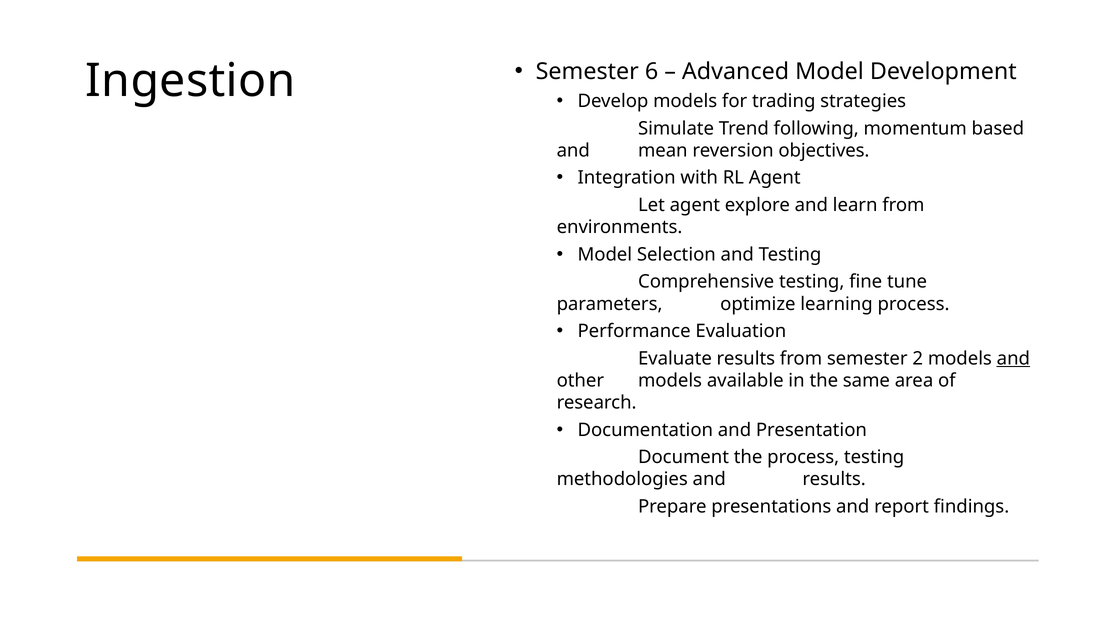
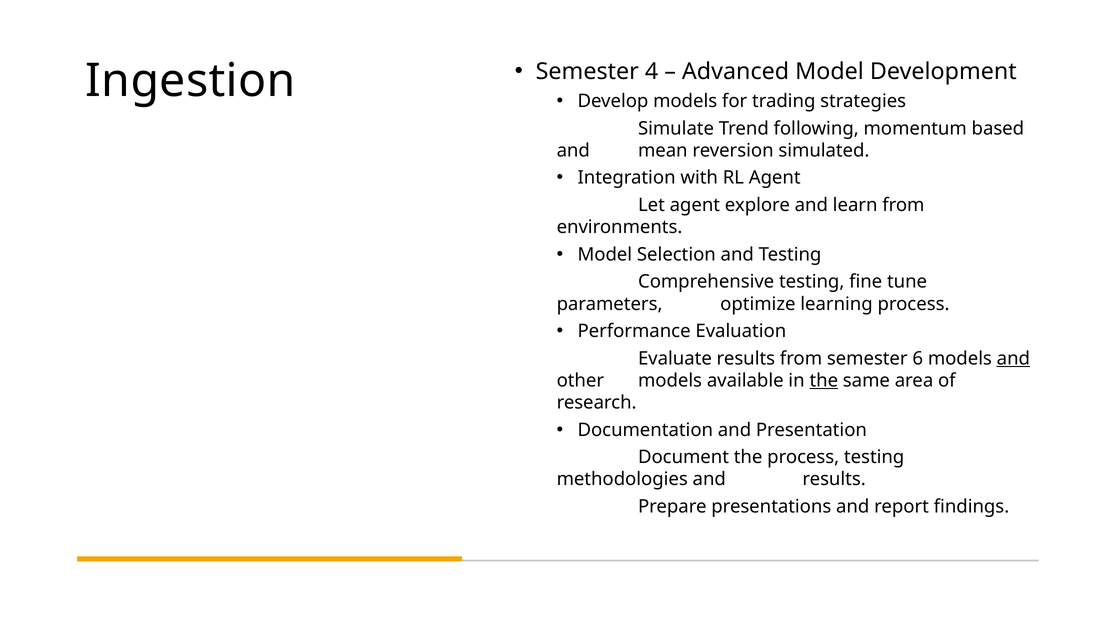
6: 6 -> 4
objectives: objectives -> simulated
2: 2 -> 6
the at (824, 380) underline: none -> present
